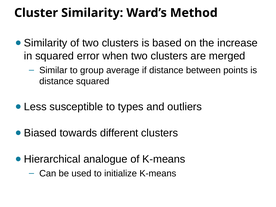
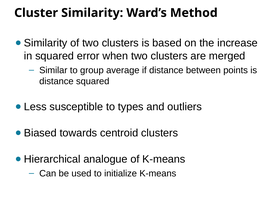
different: different -> centroid
